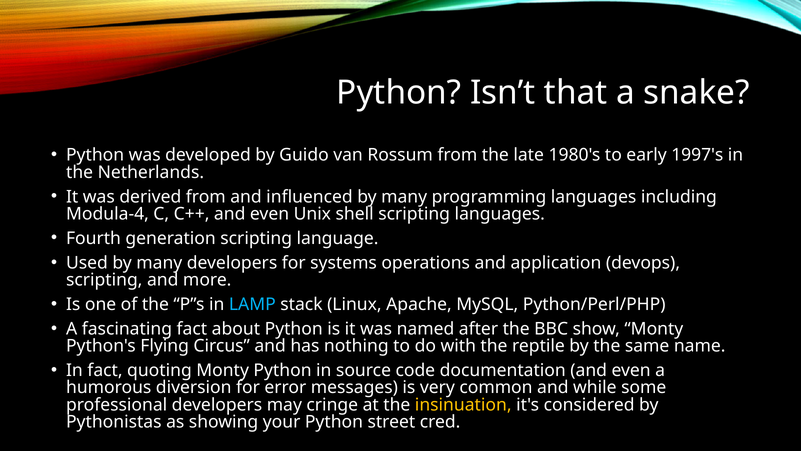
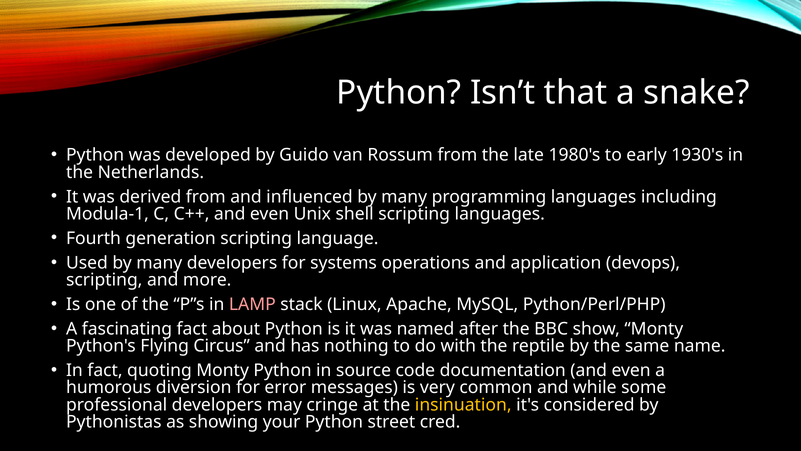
1997's: 1997's -> 1930's
Modula-4: Modula-4 -> Modula-1
LAMP colour: light blue -> pink
